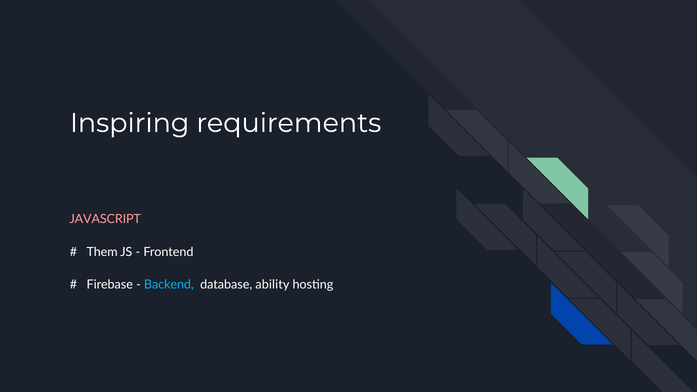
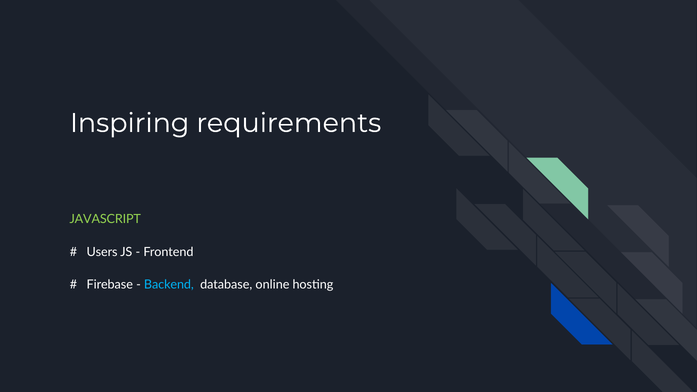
JAVASCRIPT colour: pink -> light green
Them: Them -> Users
ability: ability -> online
